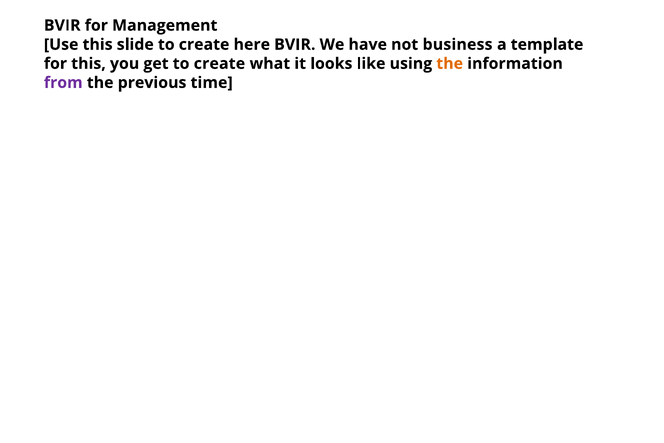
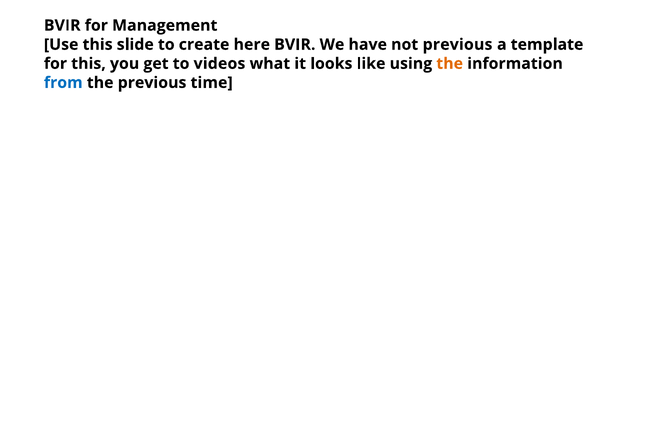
not business: business -> previous
get to create: create -> videos
from colour: purple -> blue
